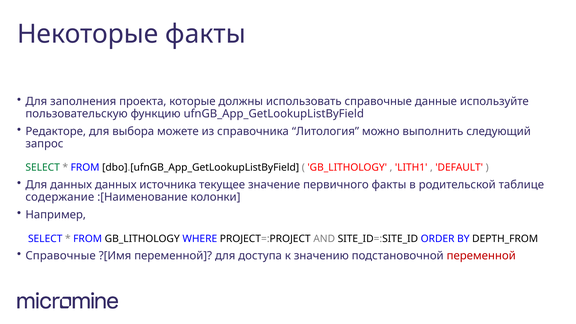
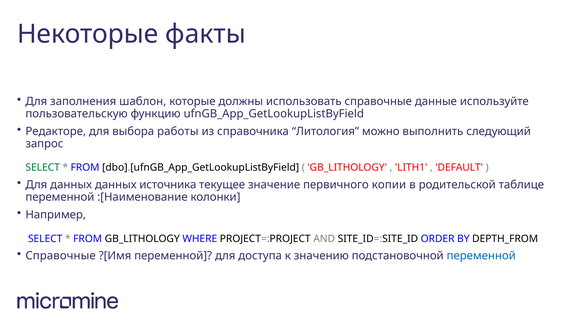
проекта: проекта -> шаблон
можете: можете -> работы
первичного факты: факты -> копии
содержание at (60, 197): содержание -> переменной
переменной at (481, 256) colour: red -> blue
